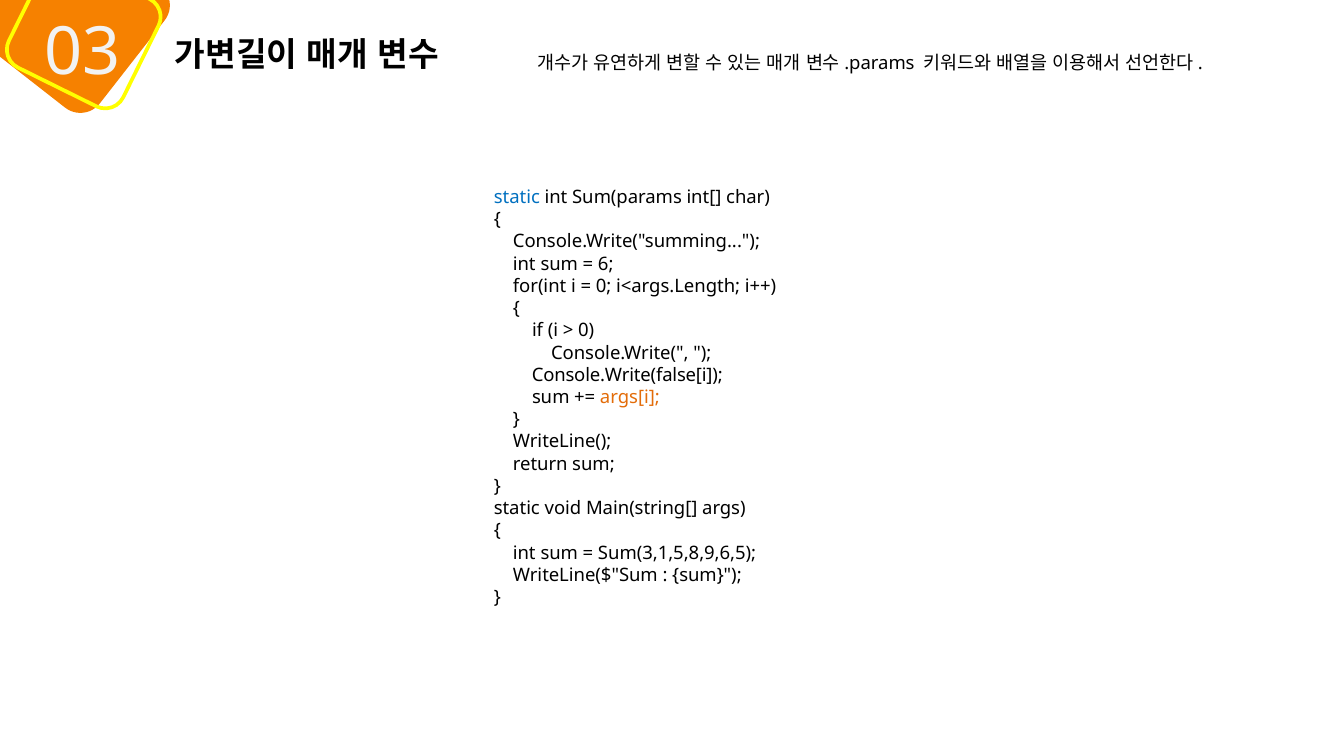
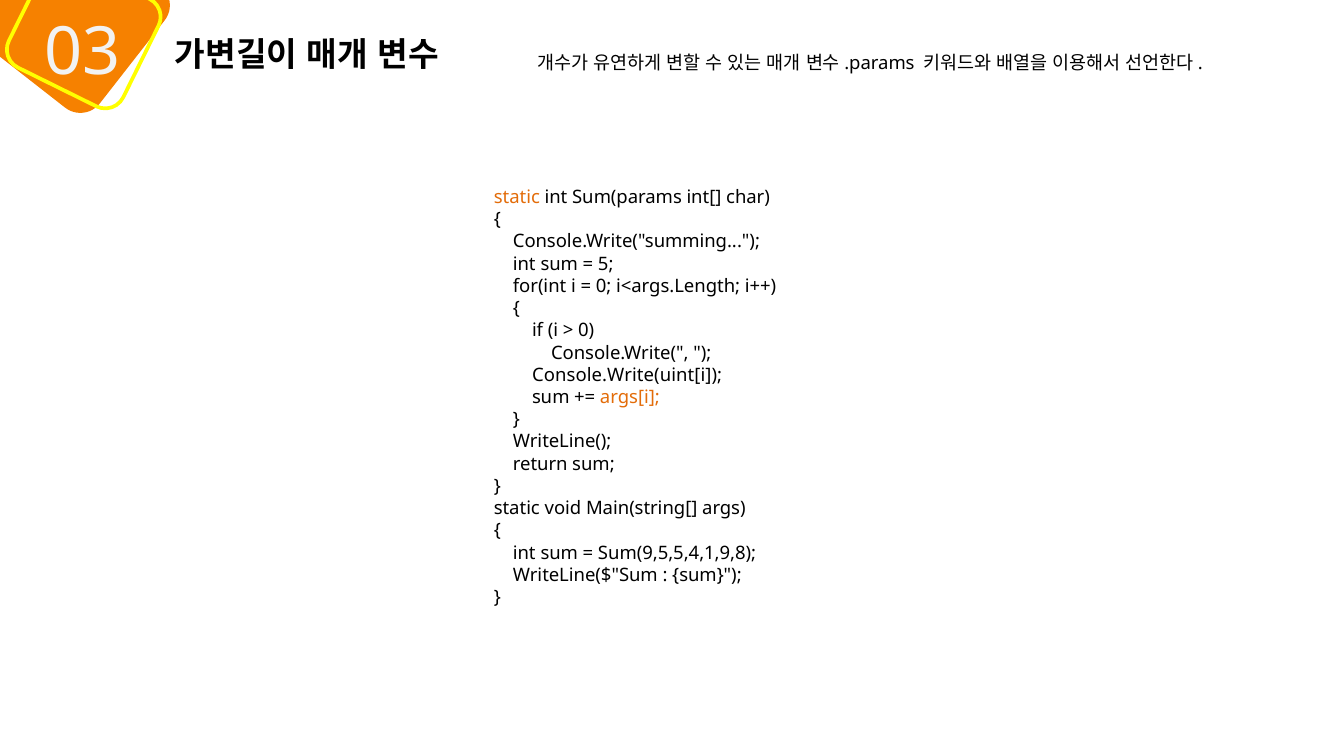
static at (517, 197) colour: blue -> orange
6: 6 -> 5
Console.Write(false[i: Console.Write(false[i -> Console.Write(uint[i
Sum(3,1,5,8,9,6,5: Sum(3,1,5,8,9,6,5 -> Sum(9,5,5,4,1,9,8
